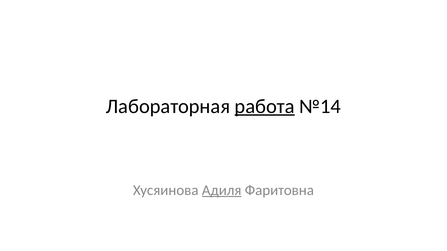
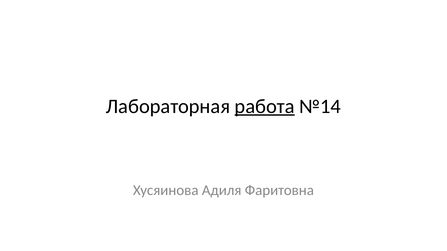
Адиля underline: present -> none
